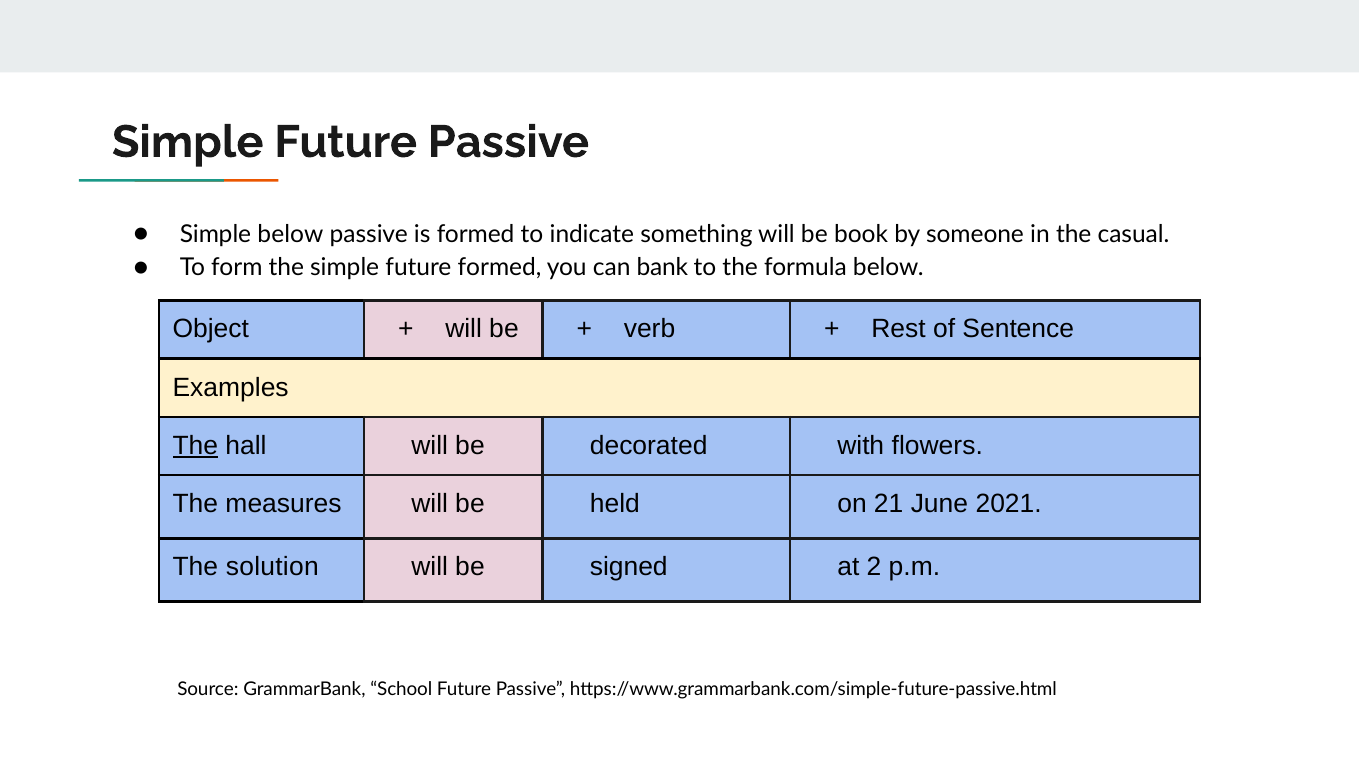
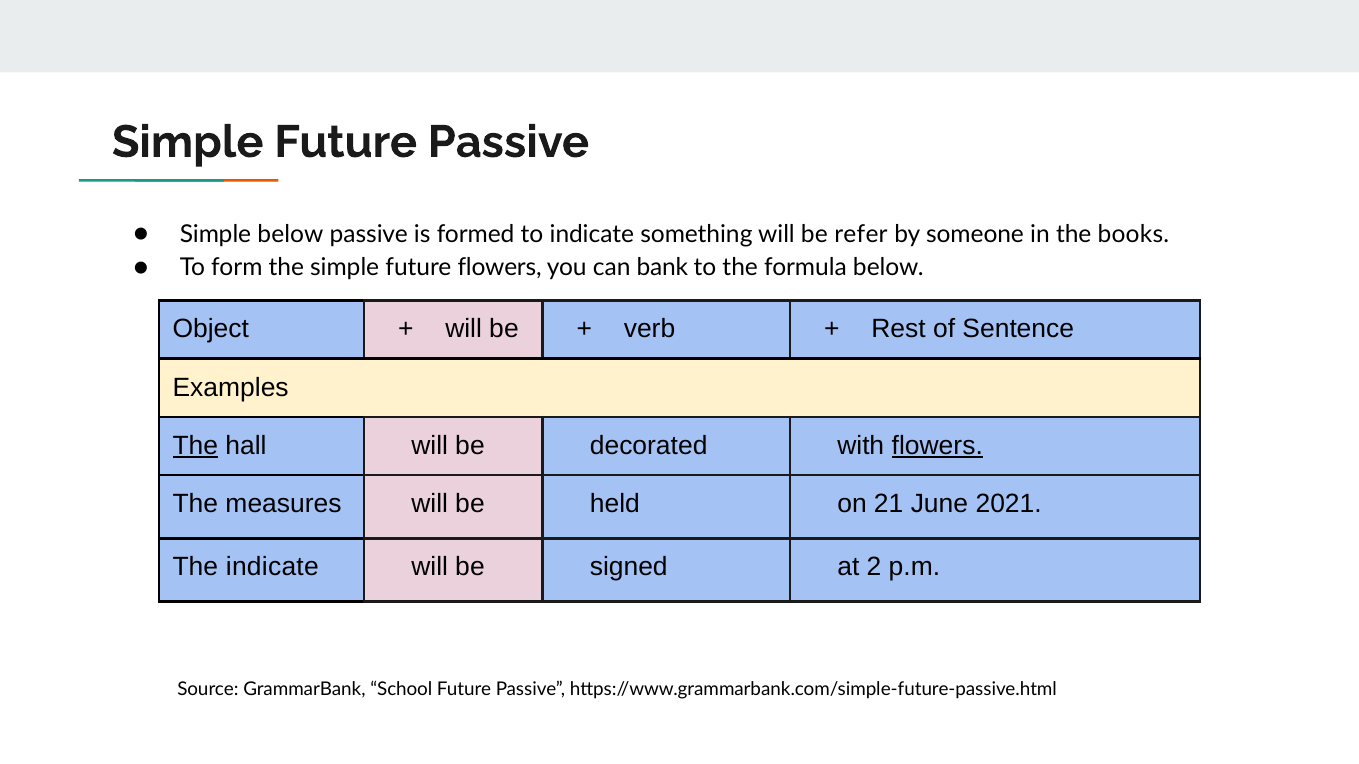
book: book -> refer
casual: casual -> books
future formed: formed -> flowers
flowers at (937, 446) underline: none -> present
The solution: solution -> indicate
